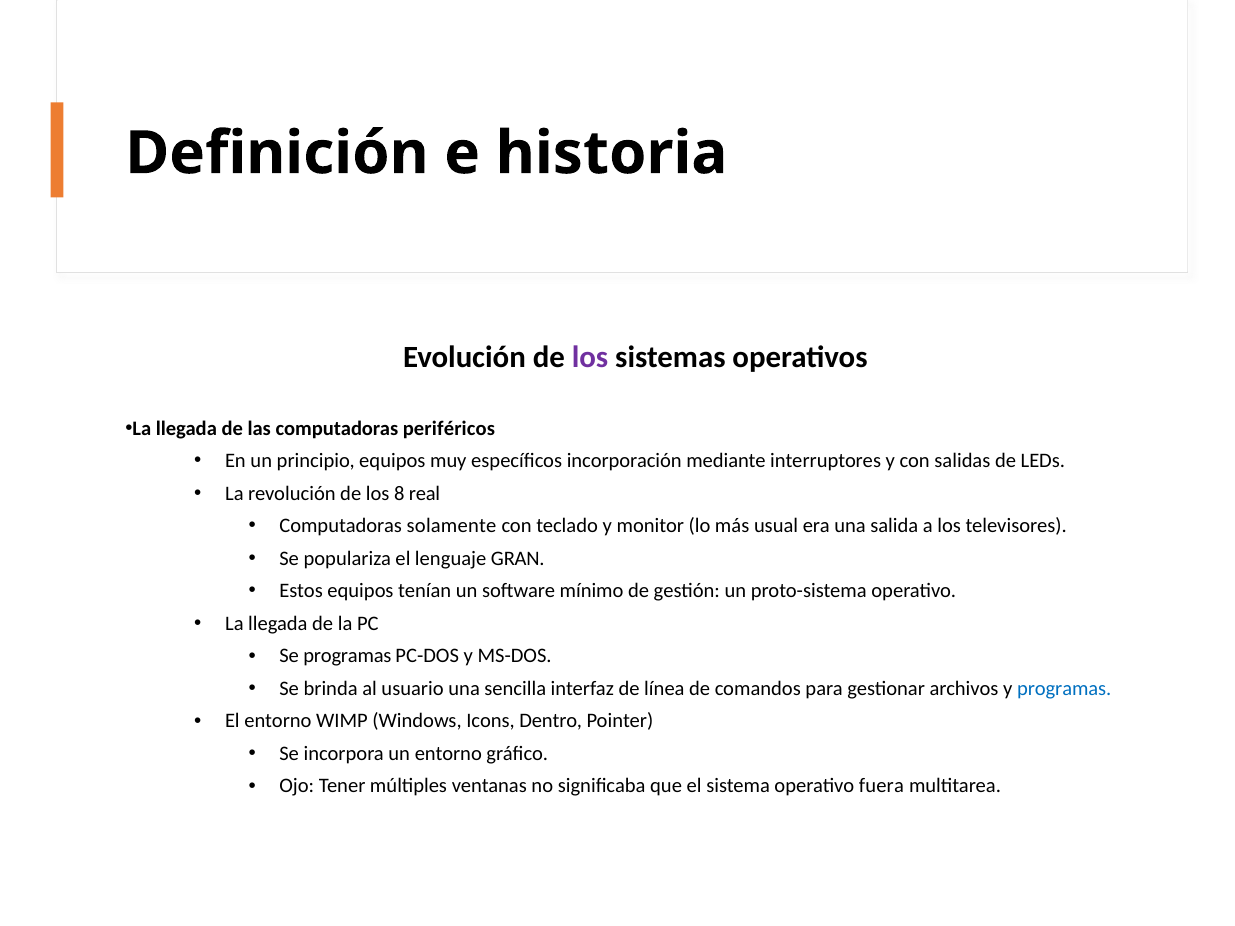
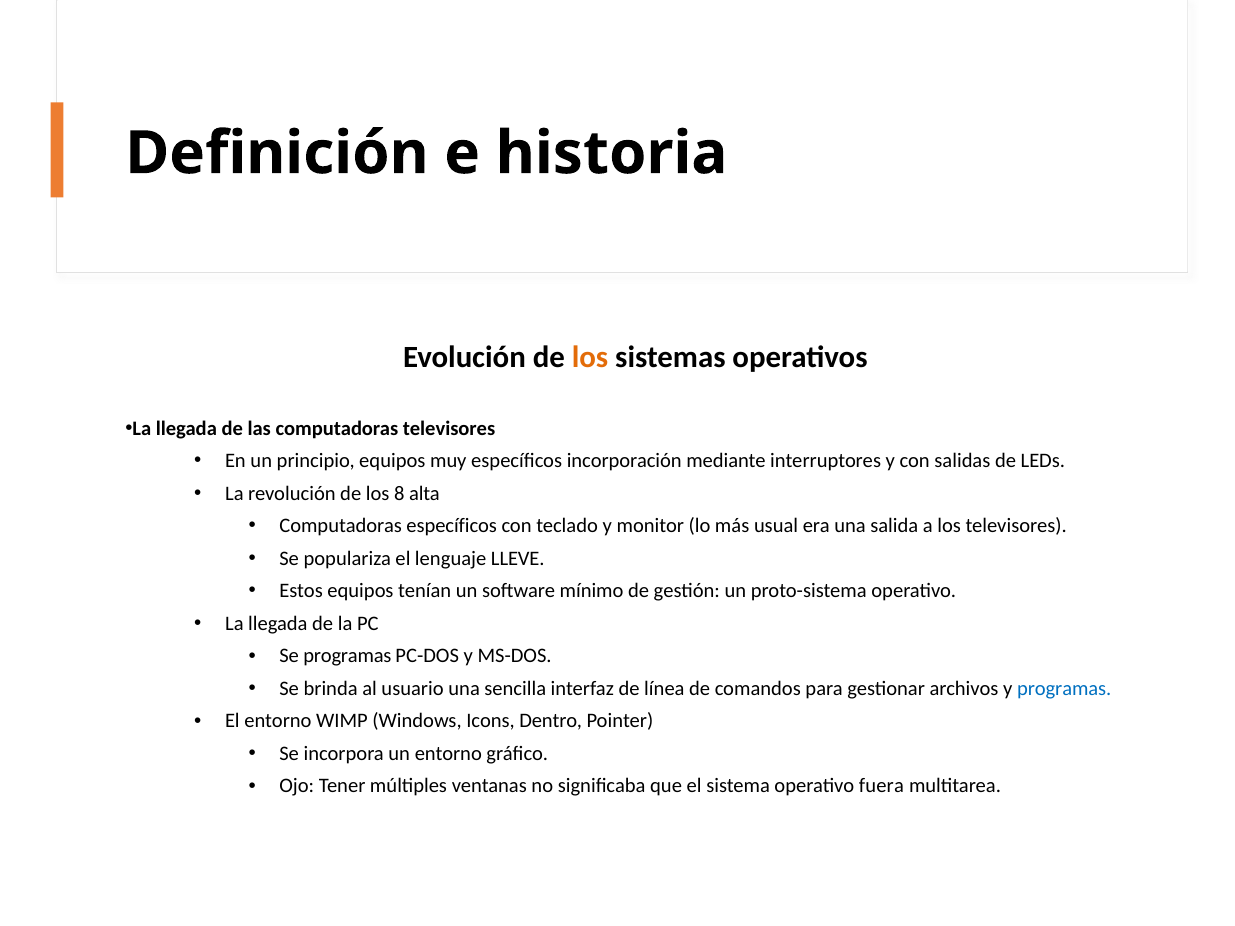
los at (590, 358) colour: purple -> orange
computadoras periféricos: periféricos -> televisores
real: real -> alta
Computadoras solamente: solamente -> específicos
GRAN: GRAN -> LLEVE
